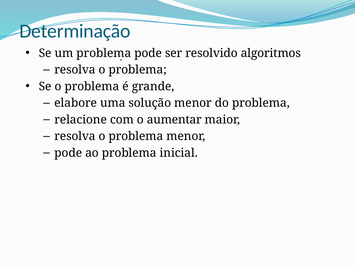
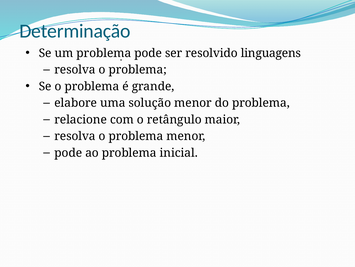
algoritmos: algoritmos -> linguagens
aumentar: aumentar -> retângulo
